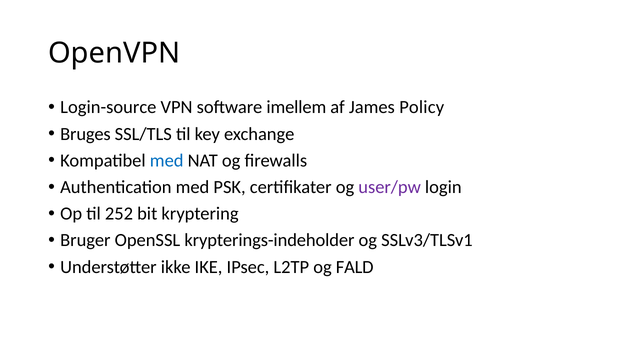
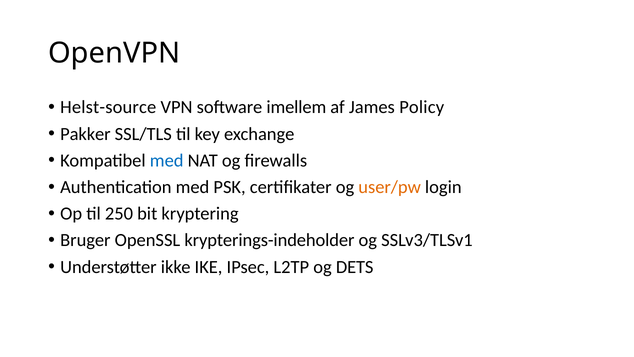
Login-source: Login-source -> Helst-source
Bruges: Bruges -> Pakker
user/pw colour: purple -> orange
252: 252 -> 250
FALD: FALD -> DETS
